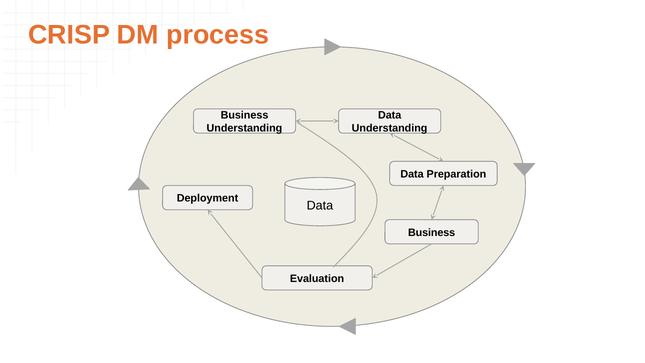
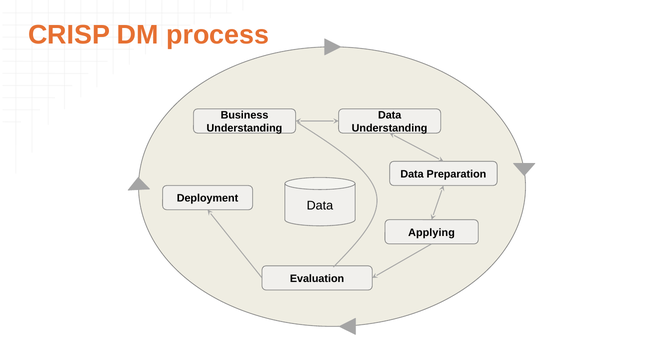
Business at (432, 232): Business -> Applying
